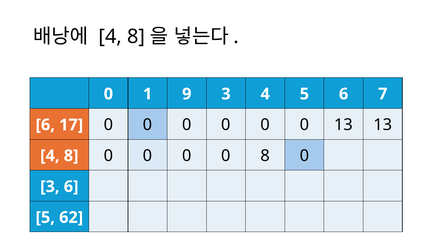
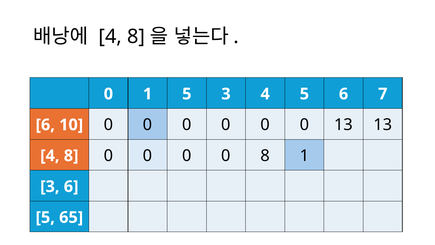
1 9: 9 -> 5
17: 17 -> 10
0 8 0: 0 -> 1
62: 62 -> 65
